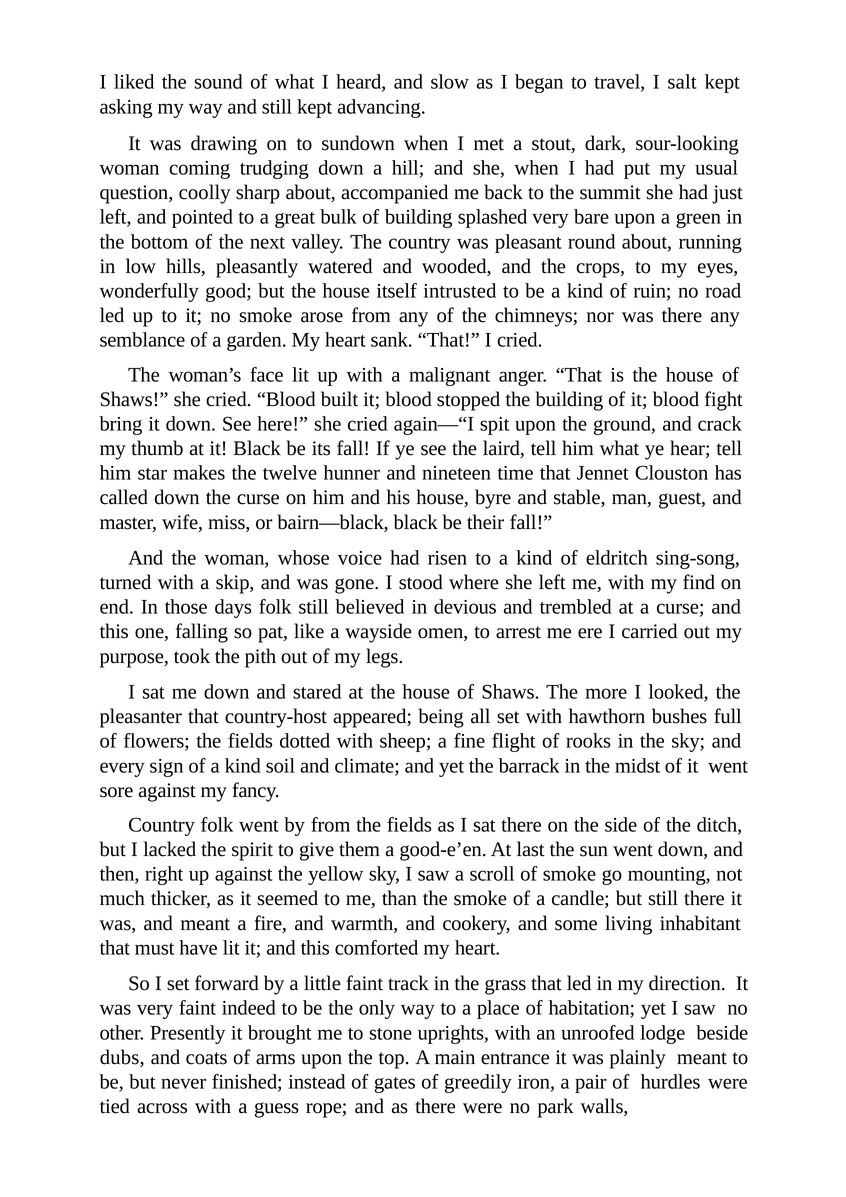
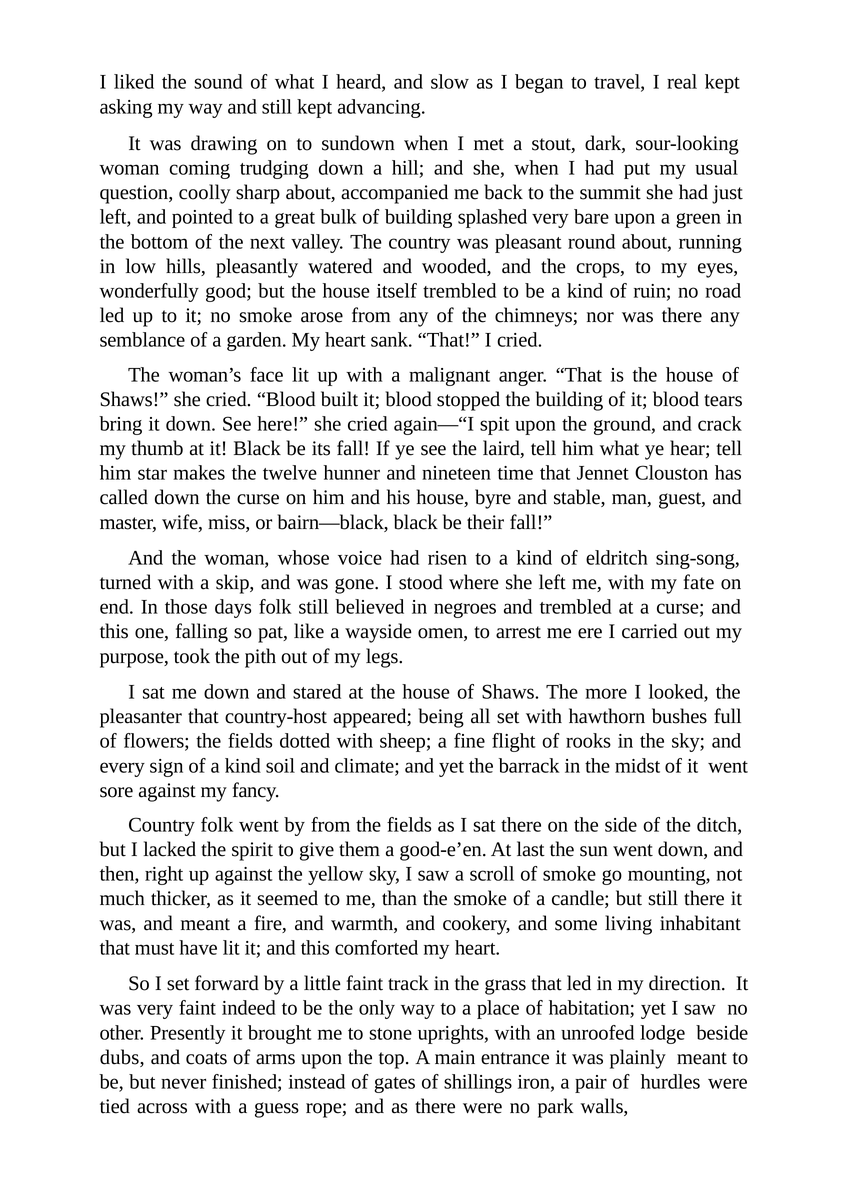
salt: salt -> real
itself intrusted: intrusted -> trembled
fight: fight -> tears
find: find -> fate
devious: devious -> negroes
greedily: greedily -> shillings
